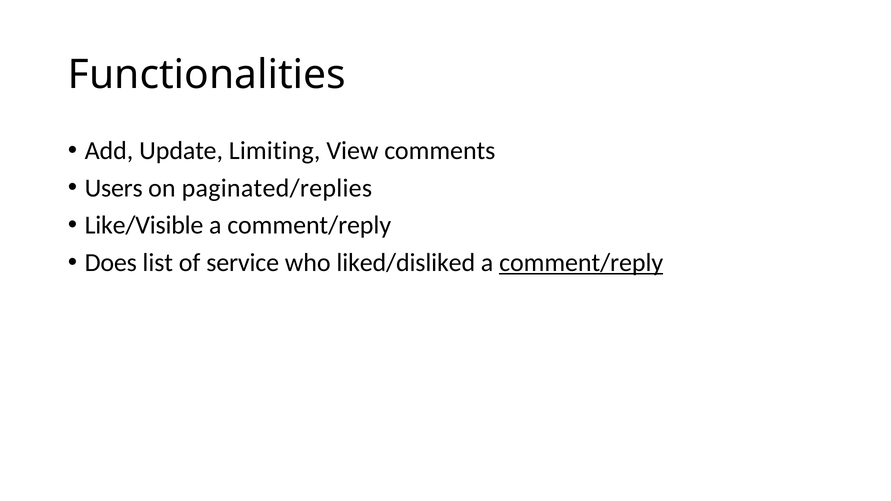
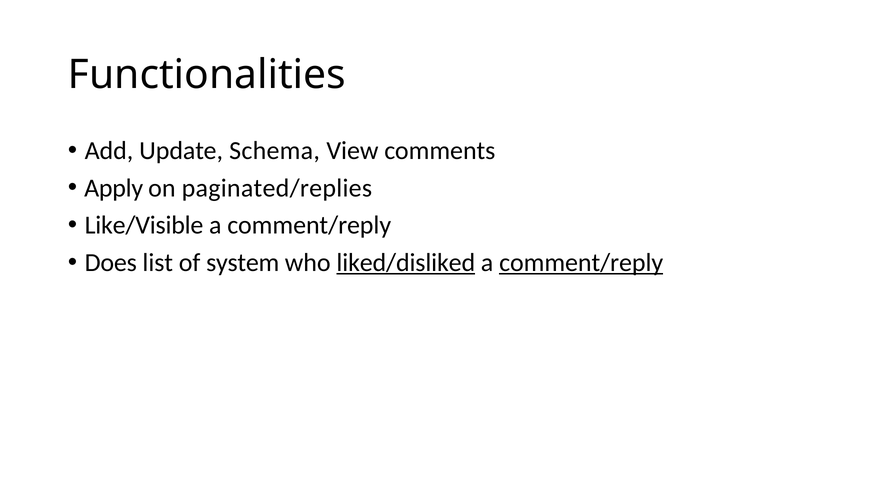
Limiting: Limiting -> Schema
Users: Users -> Apply
service: service -> system
liked/disliked underline: none -> present
